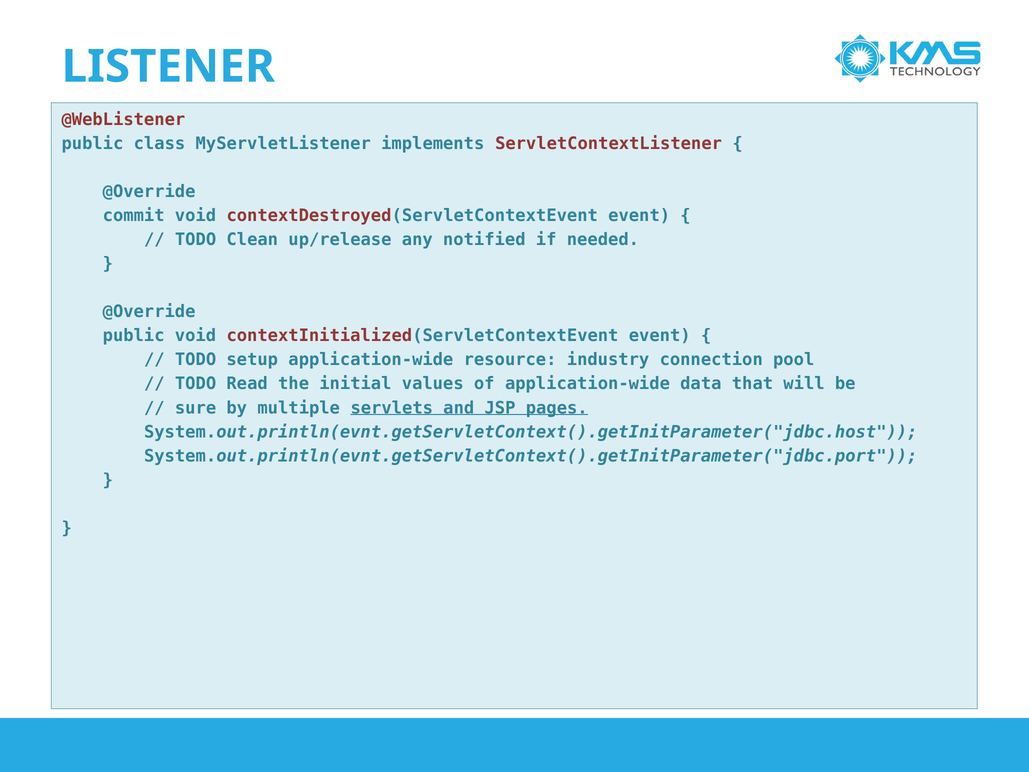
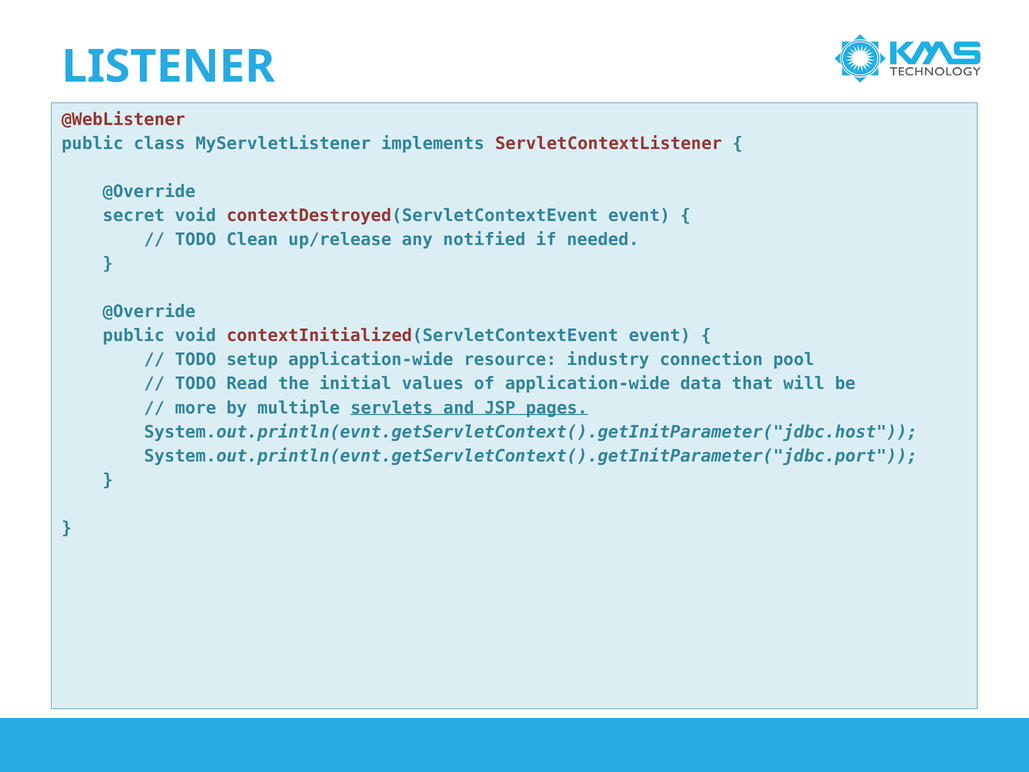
commit: commit -> secret
sure: sure -> more
